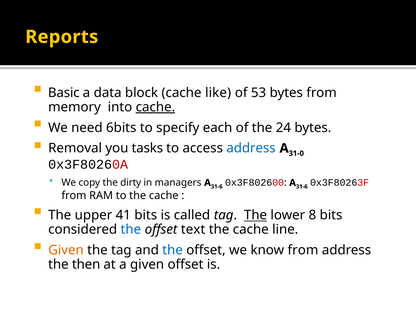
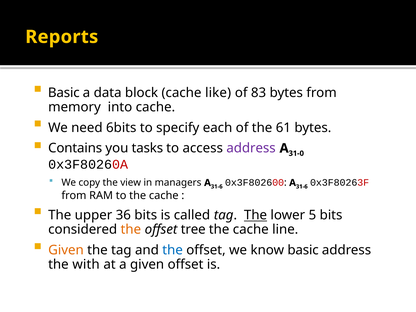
53: 53 -> 83
cache at (155, 107) underline: present -> none
24: 24 -> 61
Removal: Removal -> Contains
address at (251, 148) colour: blue -> purple
dirty: dirty -> view
41: 41 -> 36
8: 8 -> 5
the at (131, 230) colour: blue -> orange
text: text -> tree
know from: from -> basic
then: then -> with
